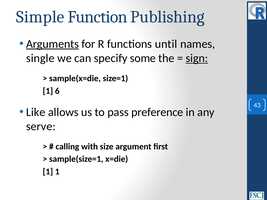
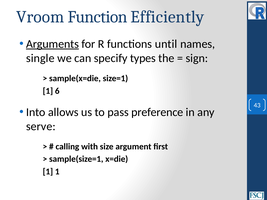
Simple: Simple -> Vroom
Publishing: Publishing -> Efficiently
some: some -> types
sign underline: present -> none
Like: Like -> Into
